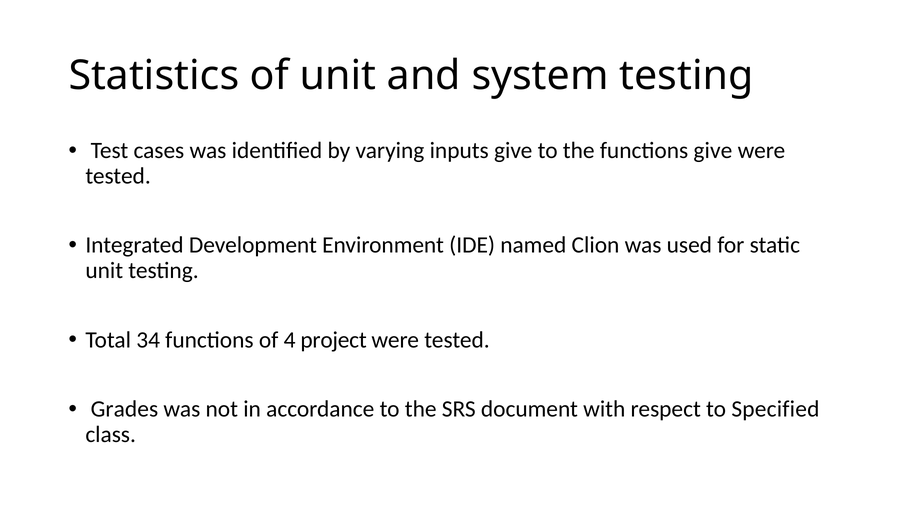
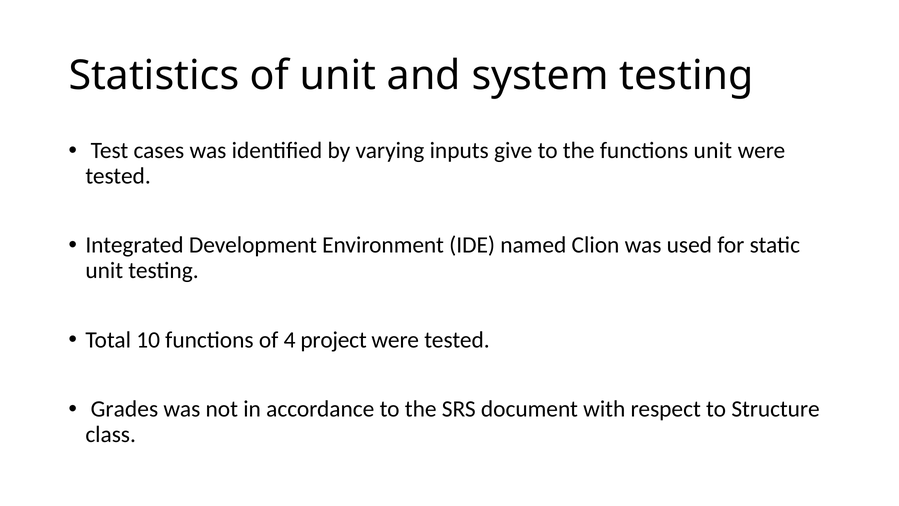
functions give: give -> unit
34: 34 -> 10
Specified: Specified -> Structure
